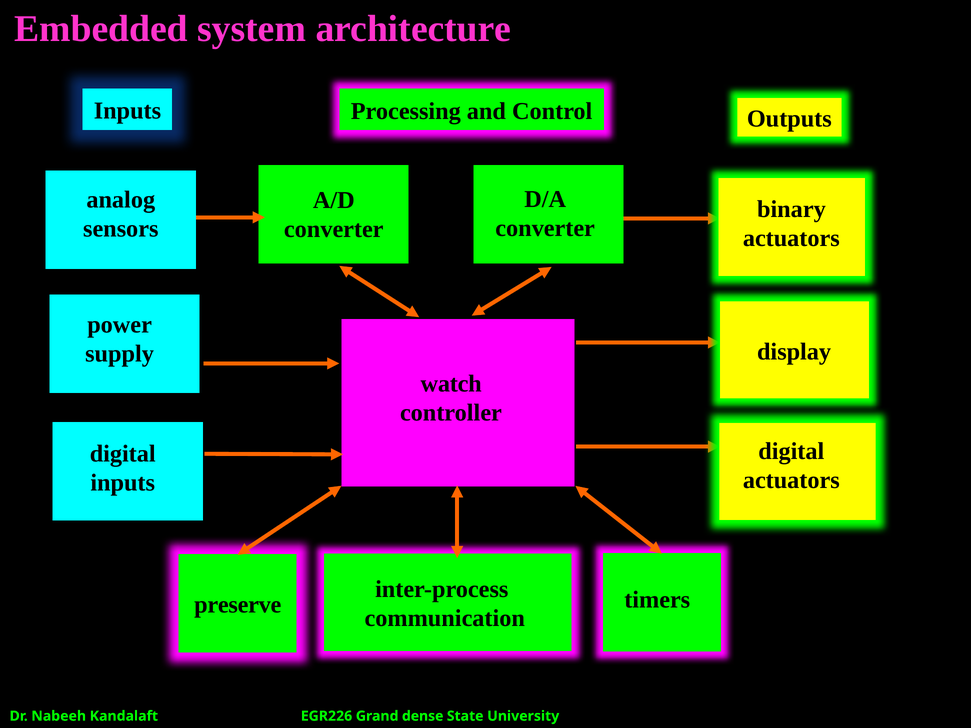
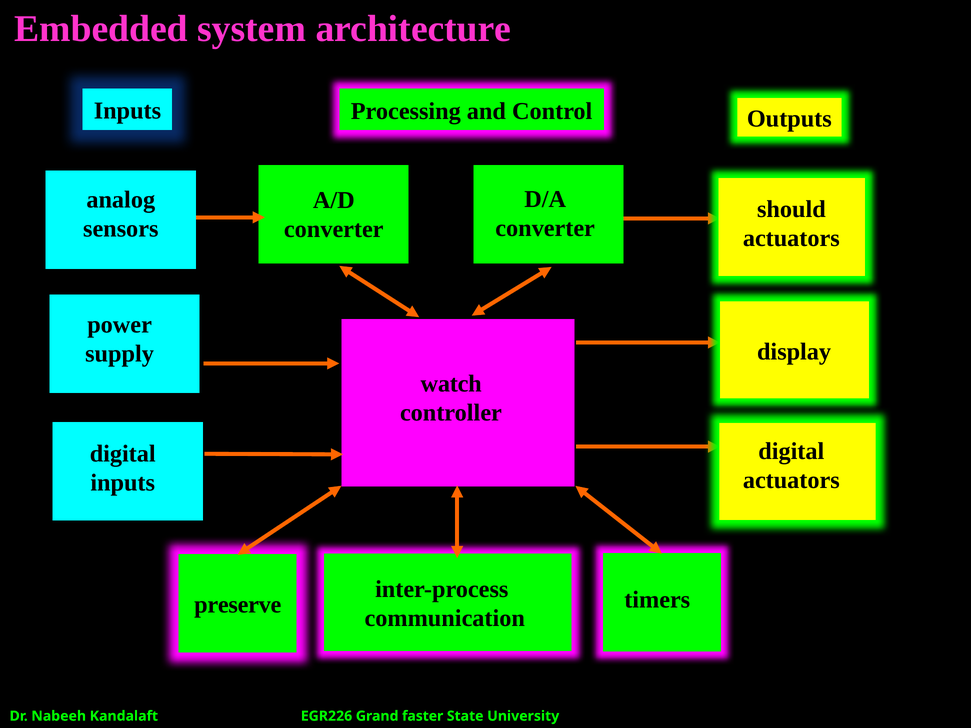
binary: binary -> should
dense: dense -> faster
